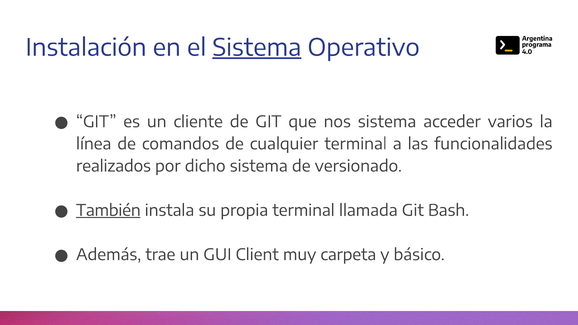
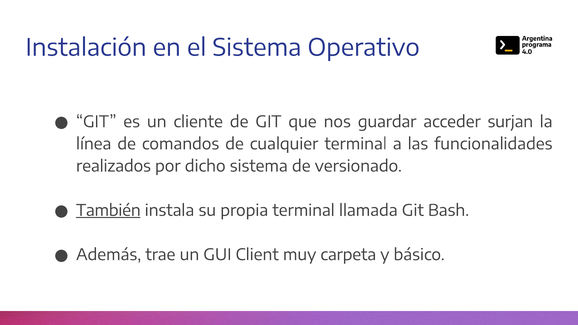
Sistema at (257, 48) underline: present -> none
nos sistema: sistema -> guardar
varios: varios -> surjan
